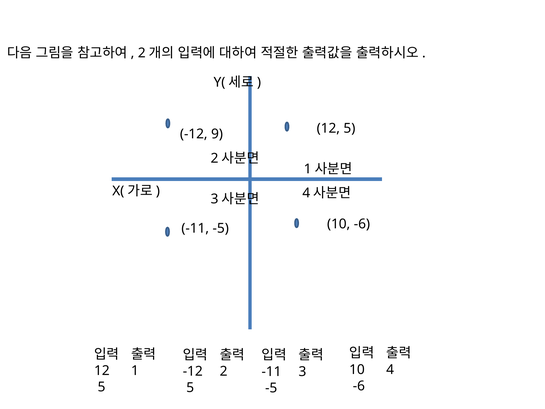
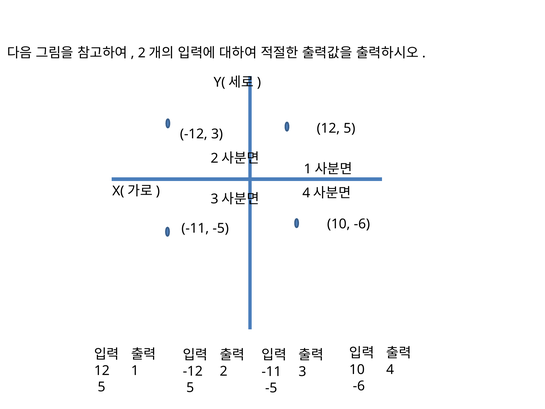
-12 9: 9 -> 3
